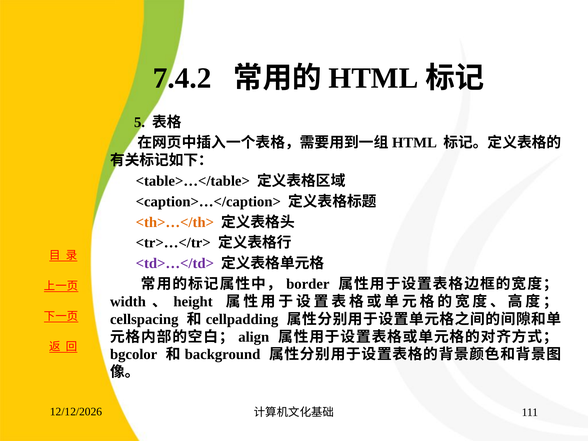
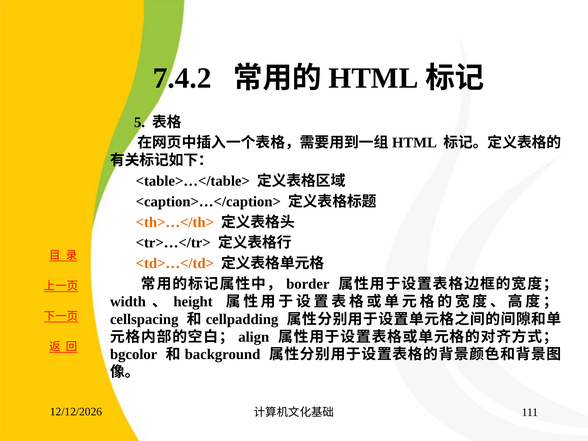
<td>…</td> colour: purple -> orange
